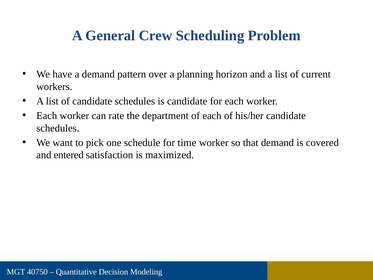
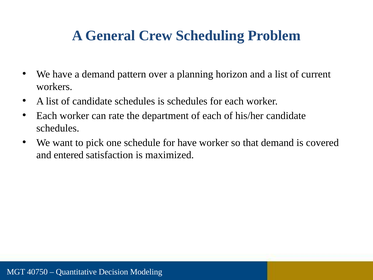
is candidate: candidate -> schedules
for time: time -> have
